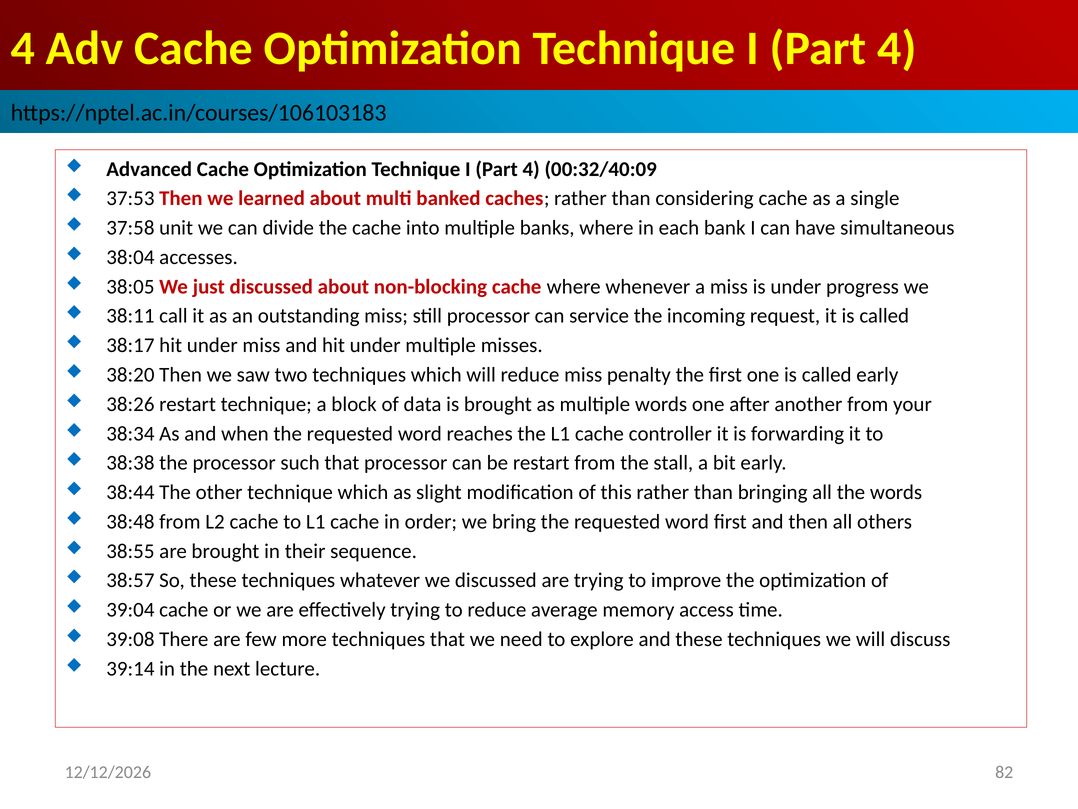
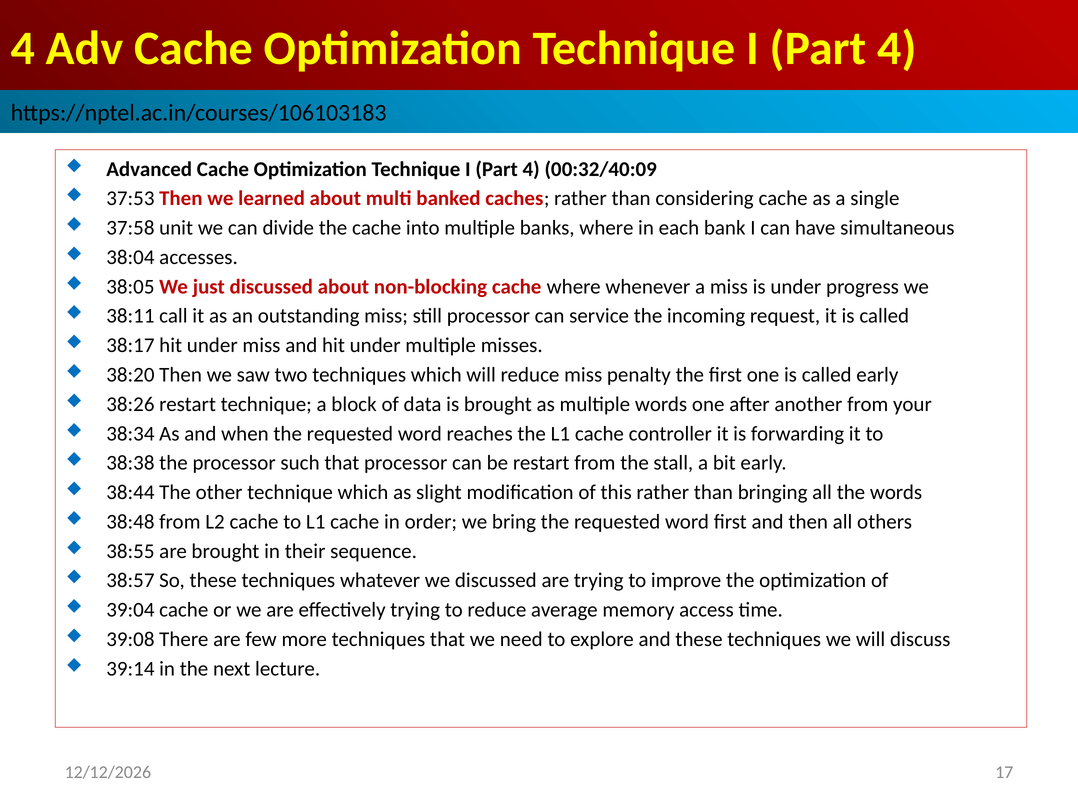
82: 82 -> 17
